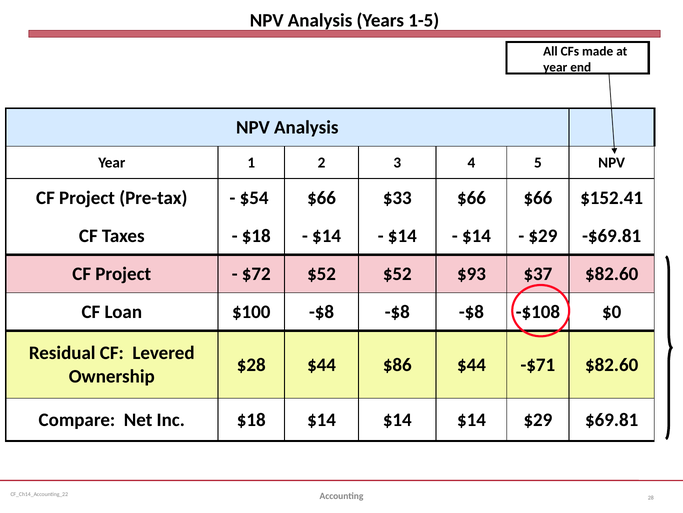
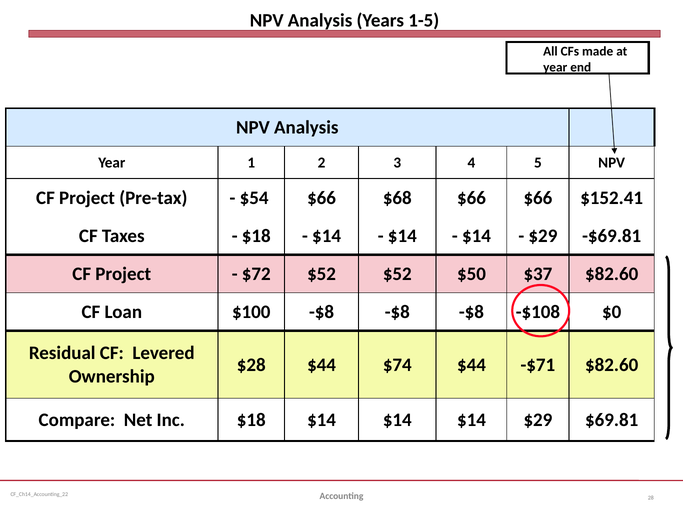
$33: $33 -> $68
$93: $93 -> $50
$86: $86 -> $74
